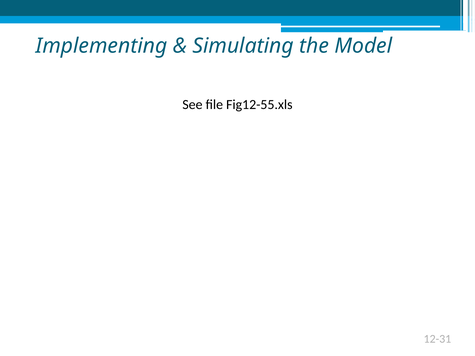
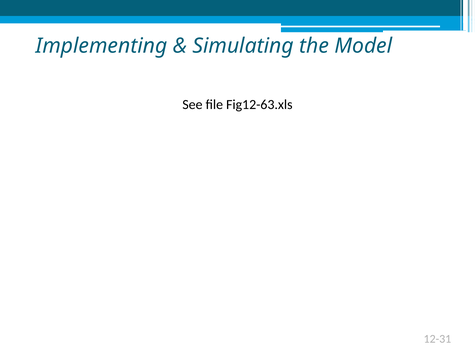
Fig12-55.xls: Fig12-55.xls -> Fig12-63.xls
